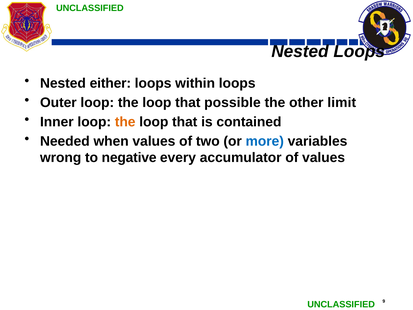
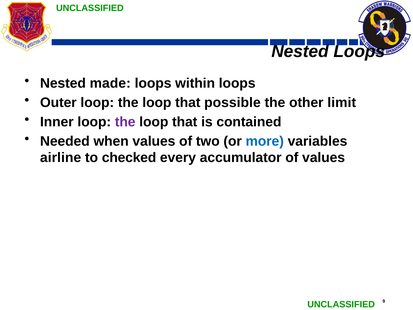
either: either -> made
the at (125, 122) colour: orange -> purple
wrong: wrong -> airline
negative: negative -> checked
